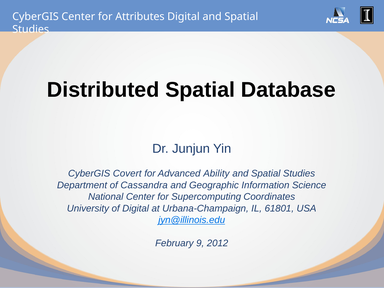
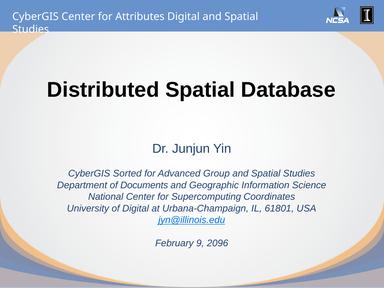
Covert: Covert -> Sorted
Ability: Ability -> Group
Cassandra: Cassandra -> Documents
2012: 2012 -> 2096
